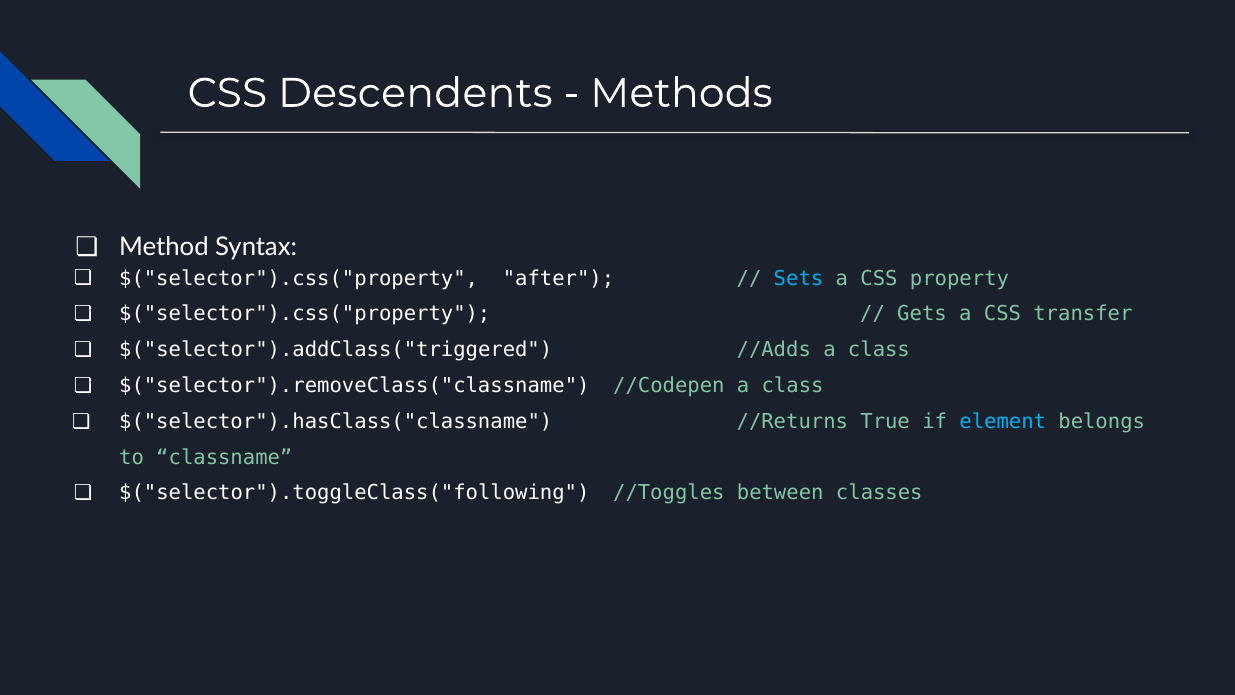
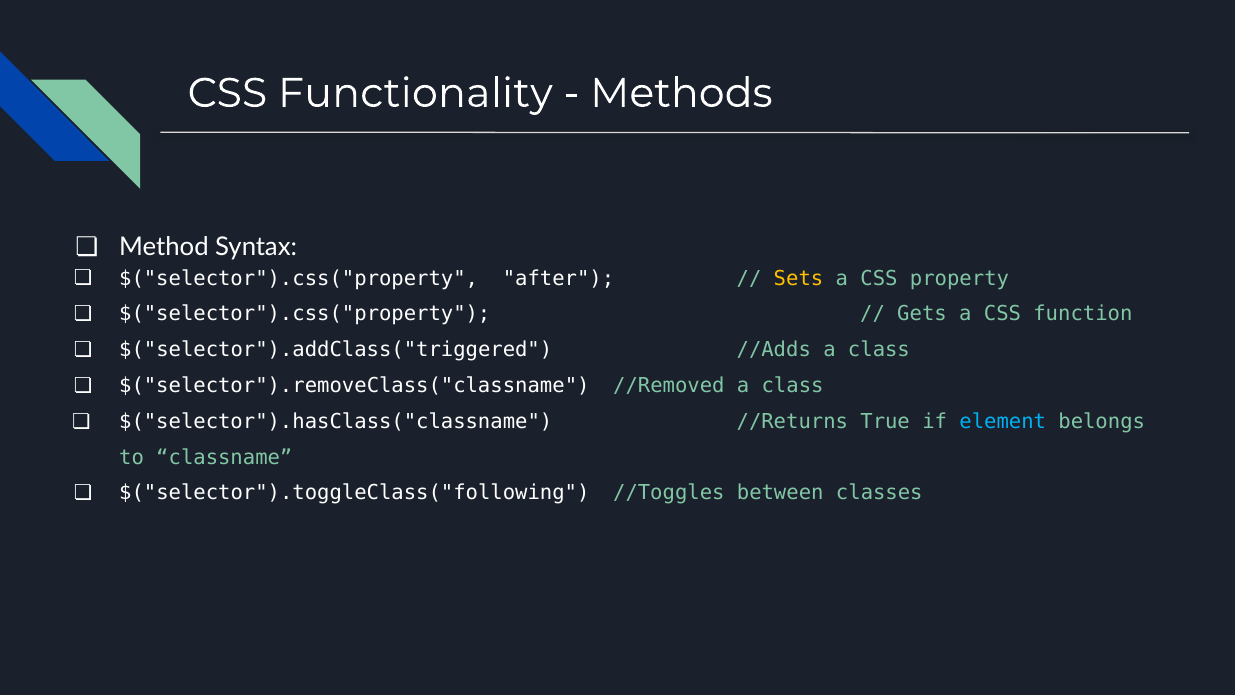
Descendents: Descendents -> Functionality
Sets colour: light blue -> yellow
transfer: transfer -> function
//Codepen: //Codepen -> //Removed
